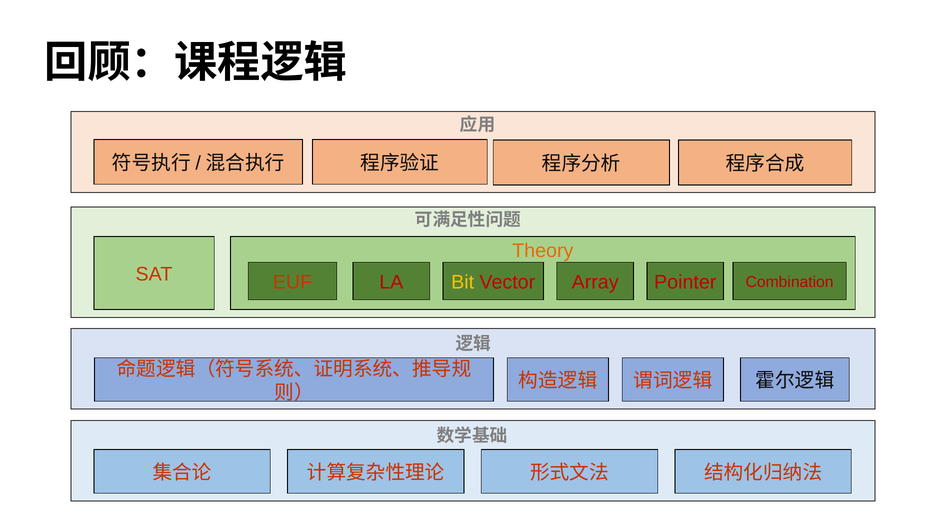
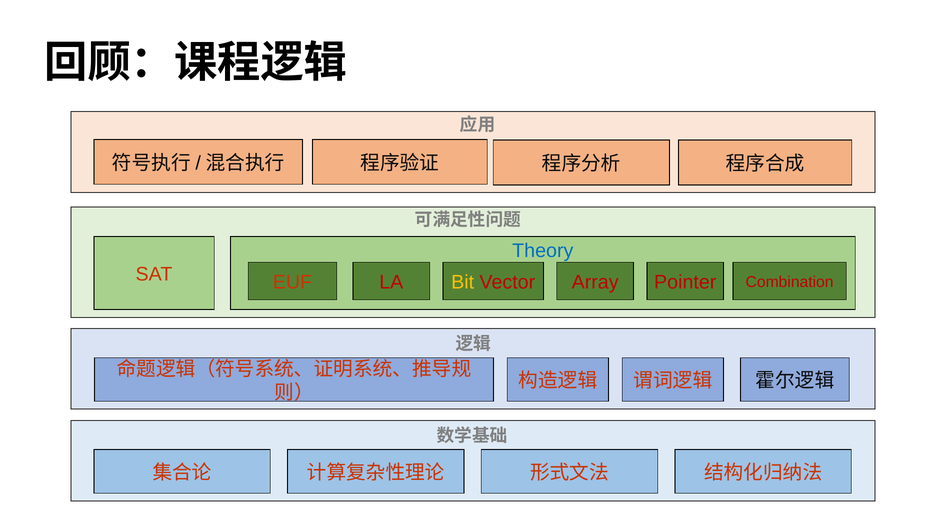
Theory colour: orange -> blue
